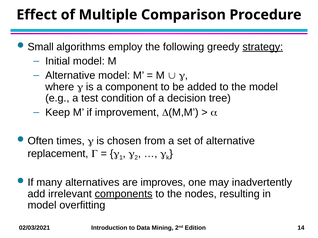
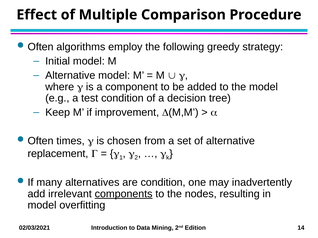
Small at (41, 47): Small -> Often
strategy underline: present -> none
are improves: improves -> condition
